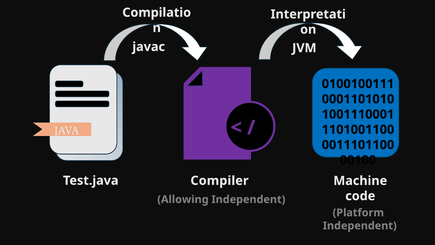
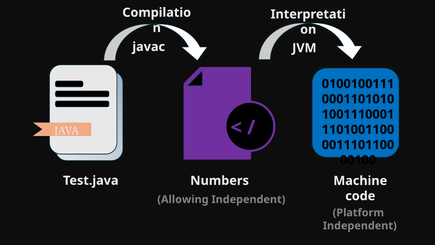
Compiler: Compiler -> Numbers
